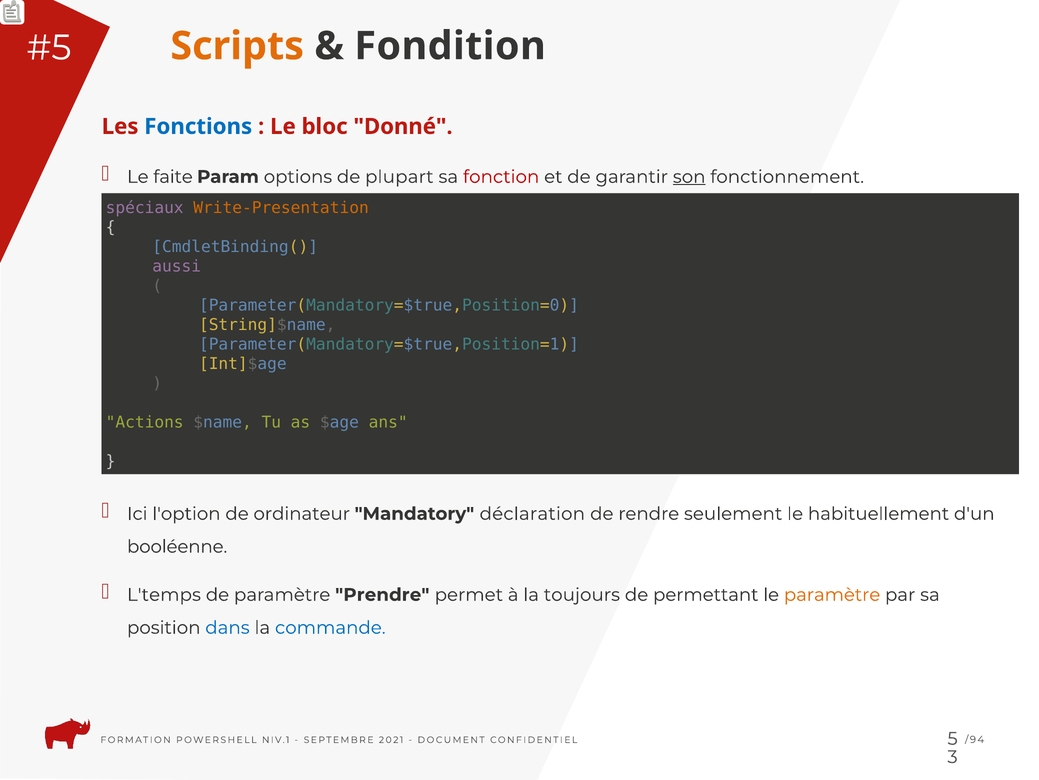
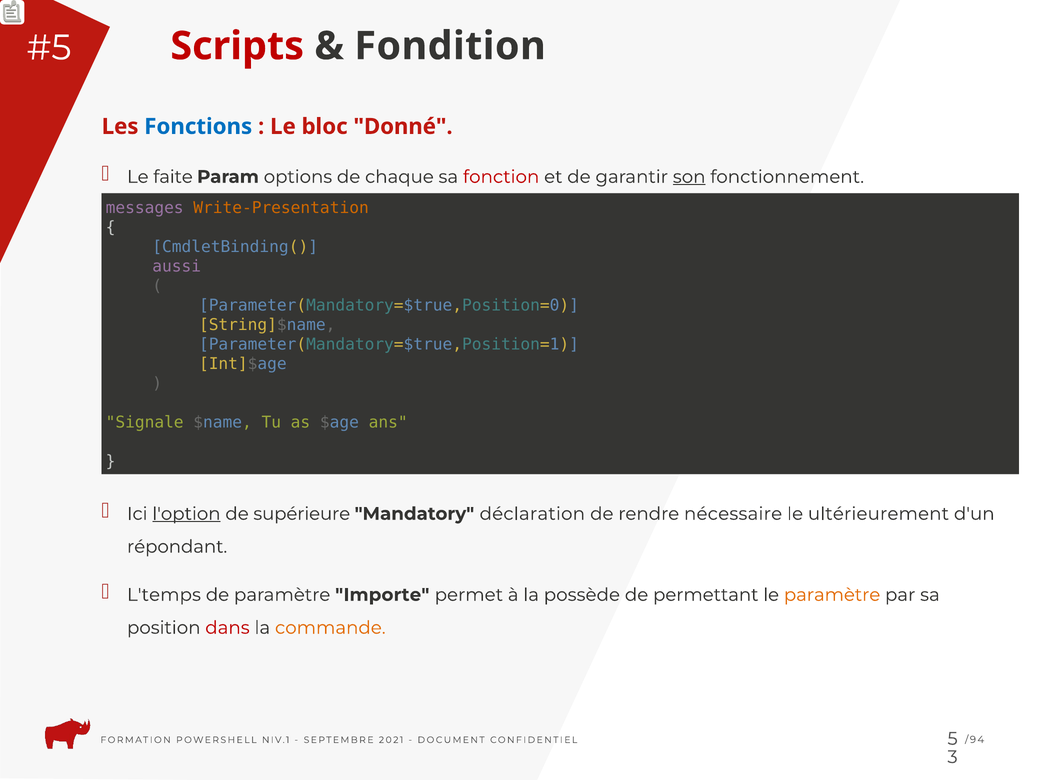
Scripts colour: orange -> red
plupart: plupart -> chaque
spéciaux: spéciaux -> messages
Actions: Actions -> Signale
l'option underline: none -> present
ordinateur: ordinateur -> supérieure
seulement: seulement -> nécessaire
habituellement: habituellement -> ultérieurement
booléenne: booléenne -> répondant
Prendre: Prendre -> Importe
toujours: toujours -> possède
dans colour: blue -> red
commande colour: blue -> orange
